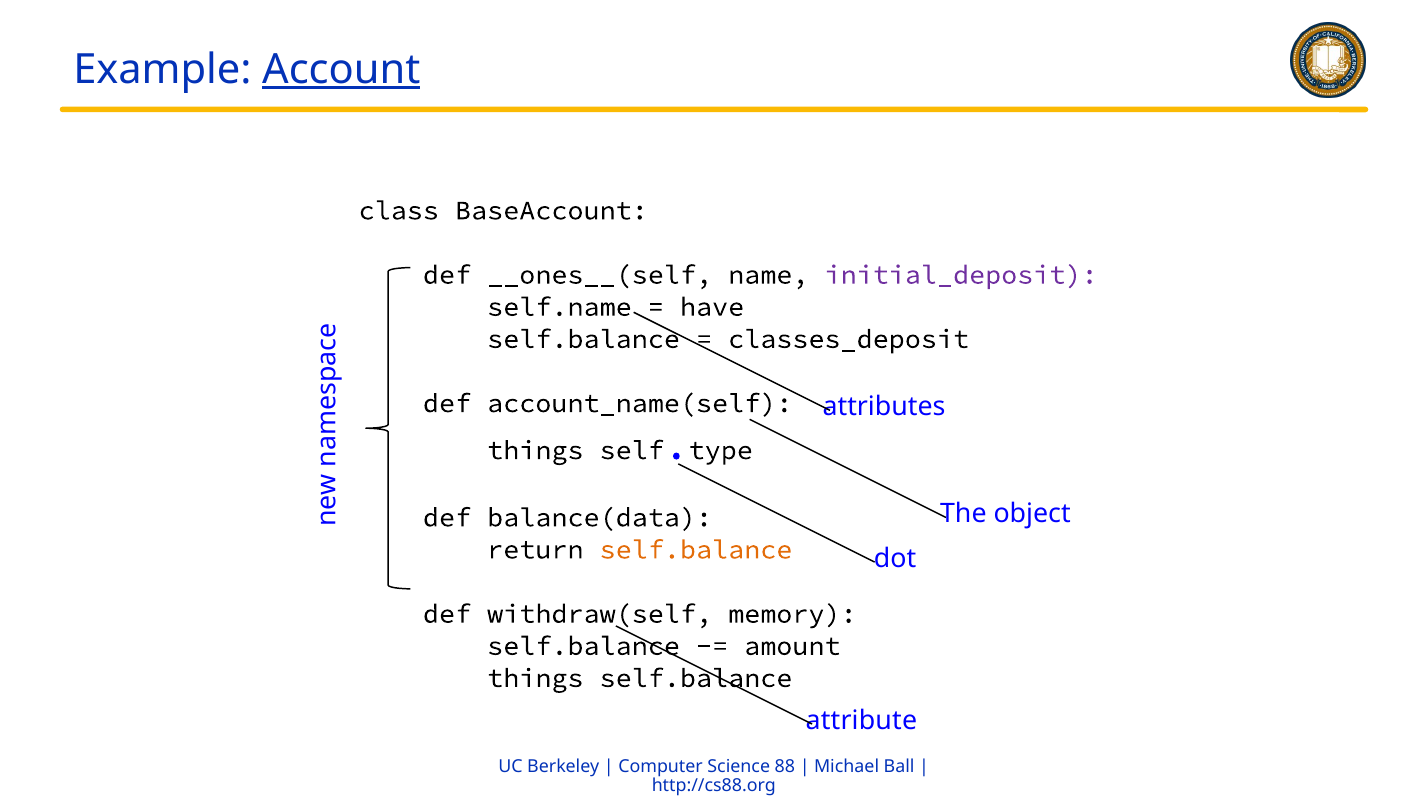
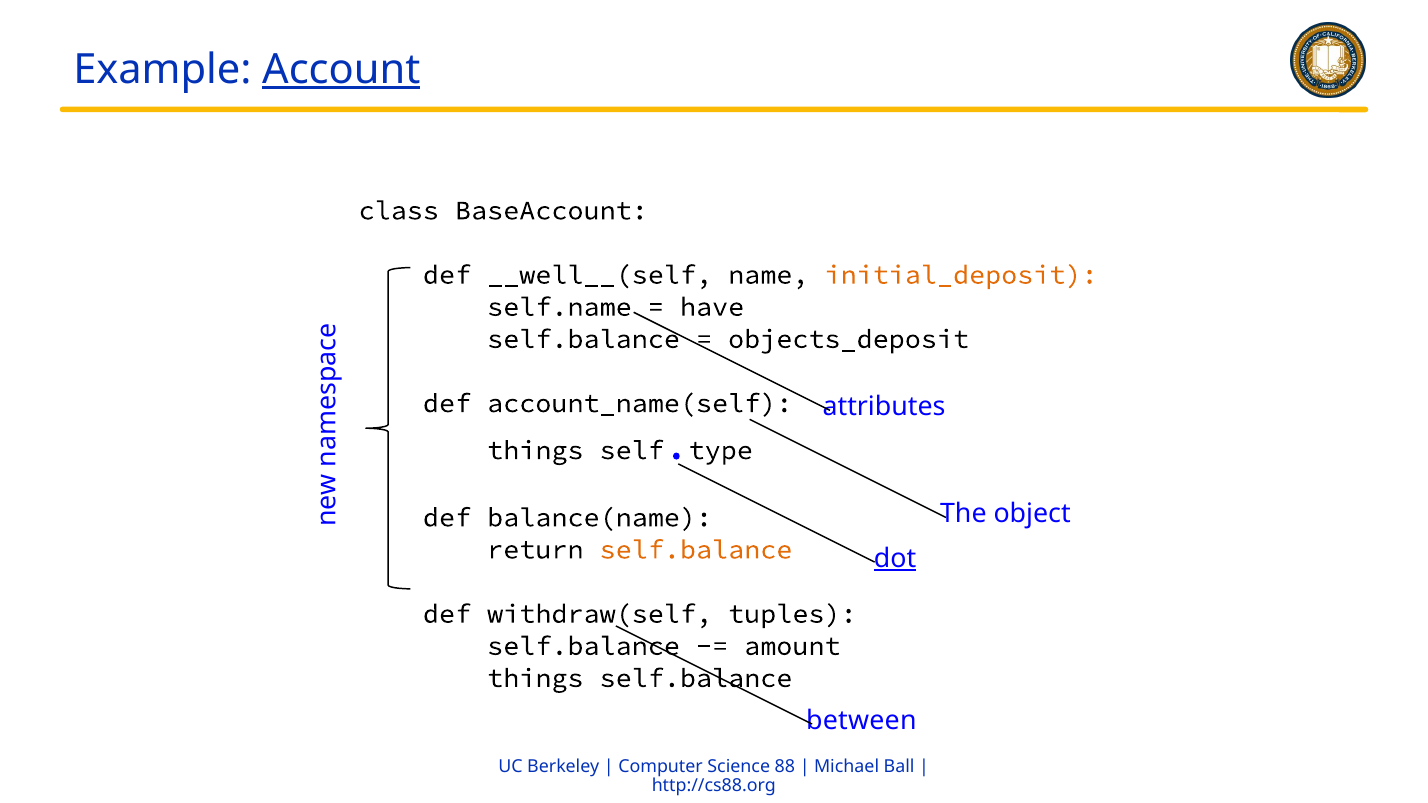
__ones__(self: __ones__(self -> __well__(self
initial_deposit colour: purple -> orange
classes_deposit: classes_deposit -> objects_deposit
balance(data: balance(data -> balance(name
dot underline: none -> present
memory: memory -> tuples
attribute: attribute -> between
